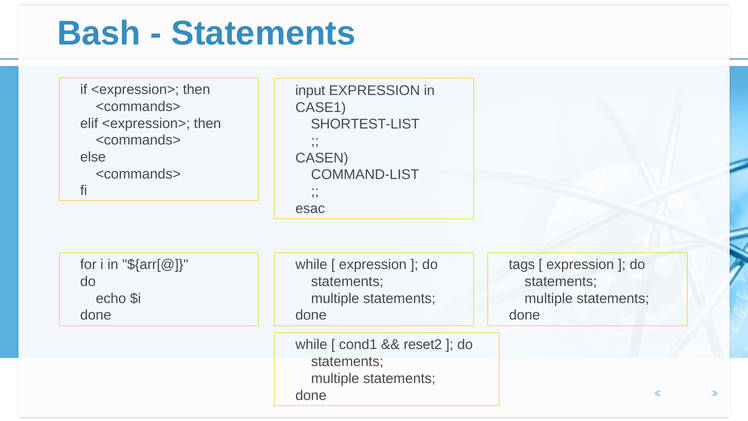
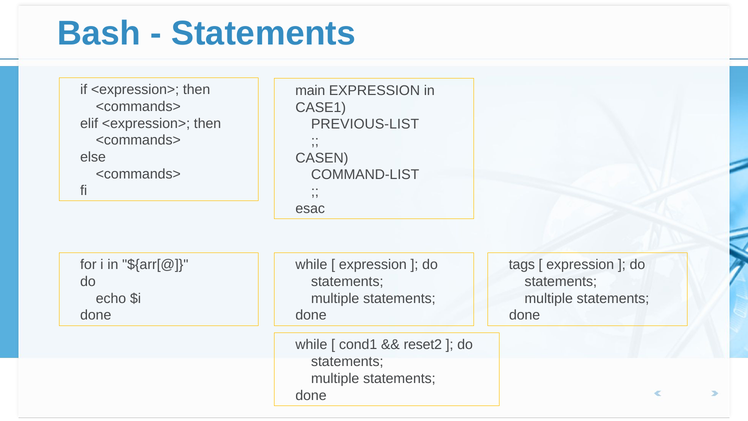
input: input -> main
SHORTEST-LIST: SHORTEST-LIST -> PREVIOUS-LIST
